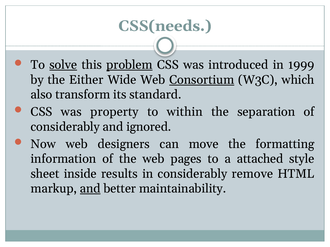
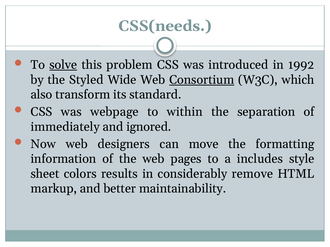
problem underline: present -> none
1999: 1999 -> 1992
Either: Either -> Styled
property: property -> webpage
considerably at (65, 127): considerably -> immediately
attached: attached -> includes
inside: inside -> colors
and at (90, 189) underline: present -> none
